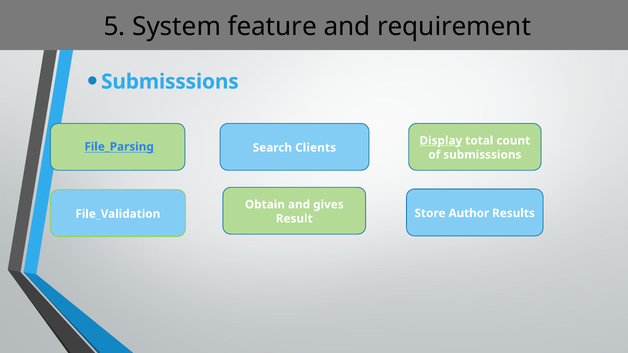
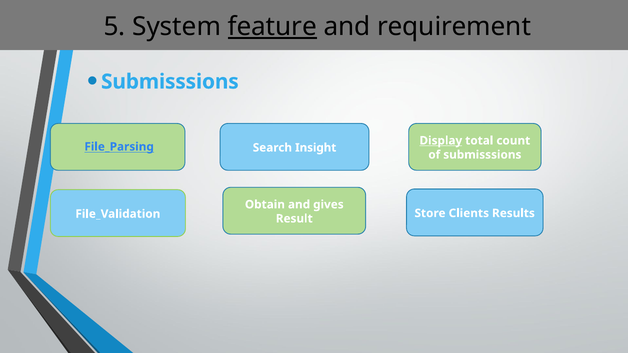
feature underline: none -> present
Clients: Clients -> Insight
Author: Author -> Clients
